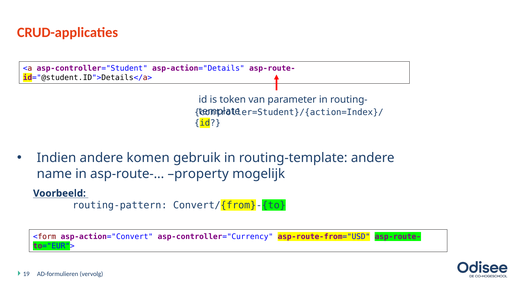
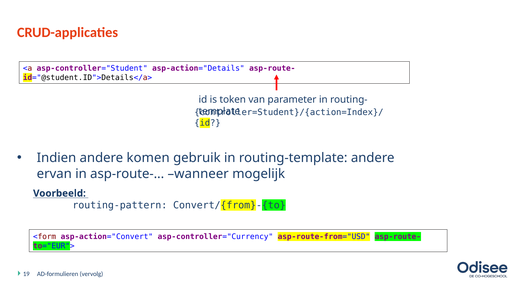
name: name -> ervan
property: property -> wanneer
